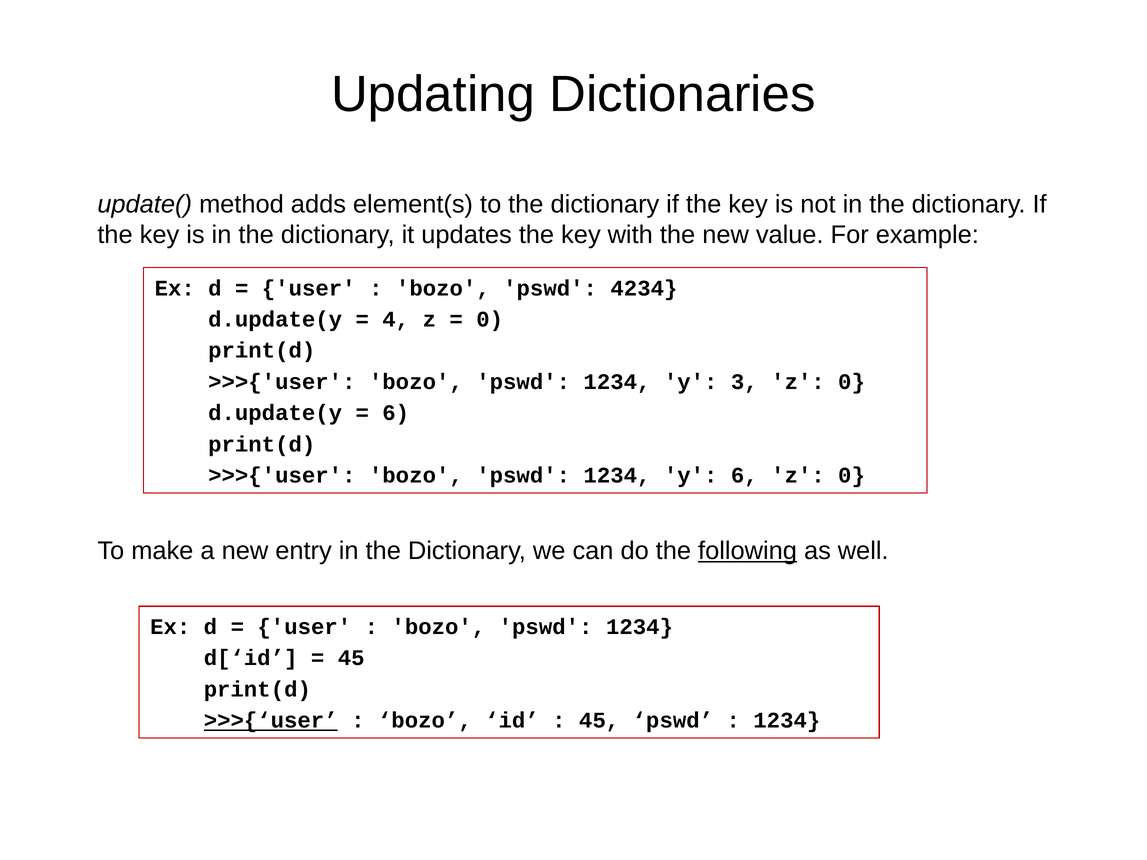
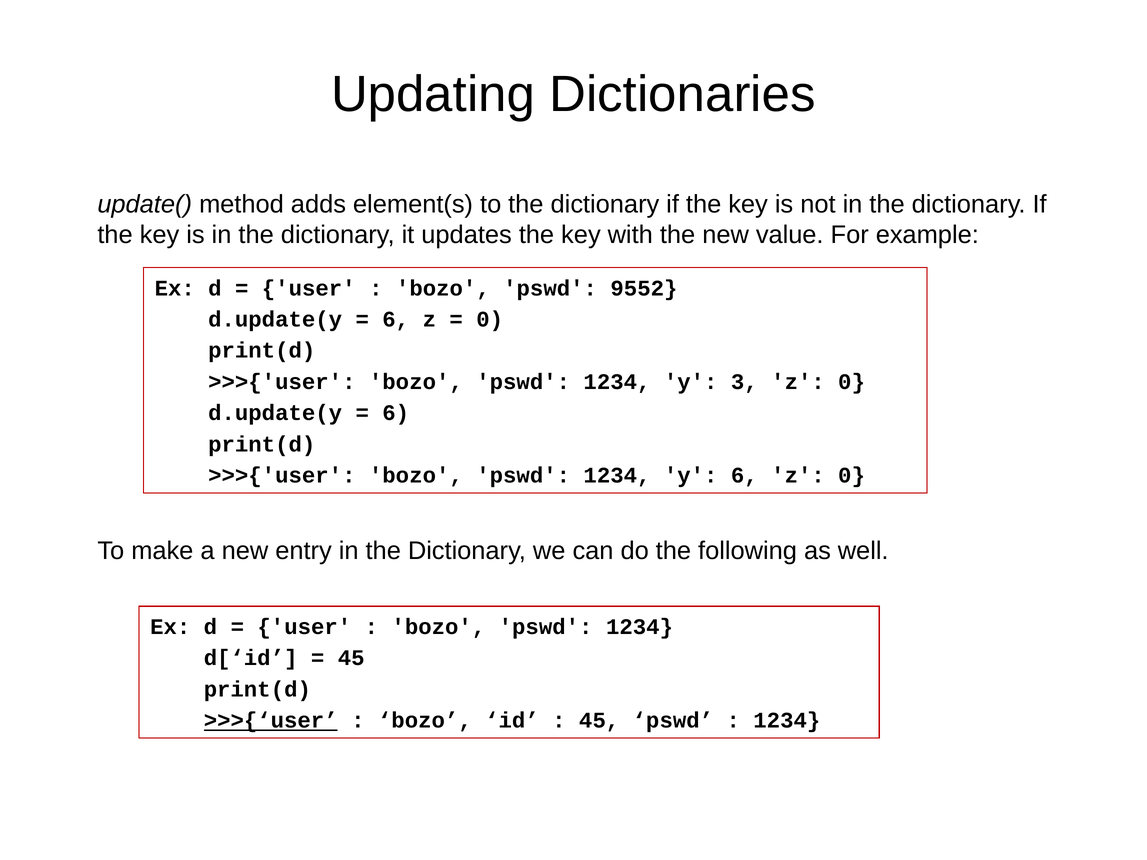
4234: 4234 -> 9552
4 at (396, 319): 4 -> 6
following underline: present -> none
